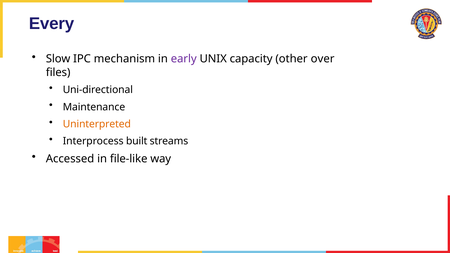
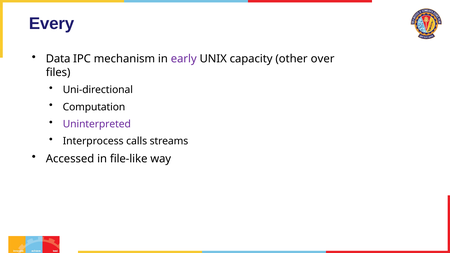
Slow: Slow -> Data
Maintenance: Maintenance -> Computation
Uninterpreted colour: orange -> purple
built: built -> calls
